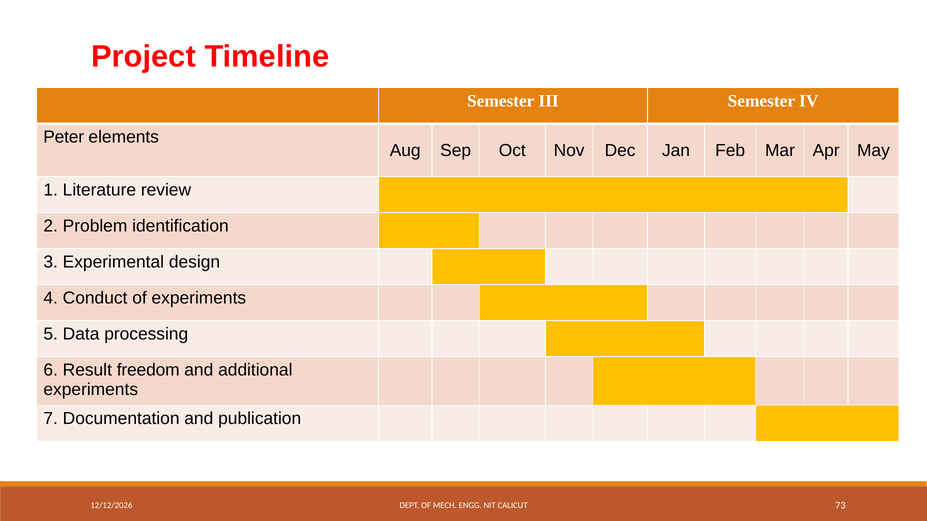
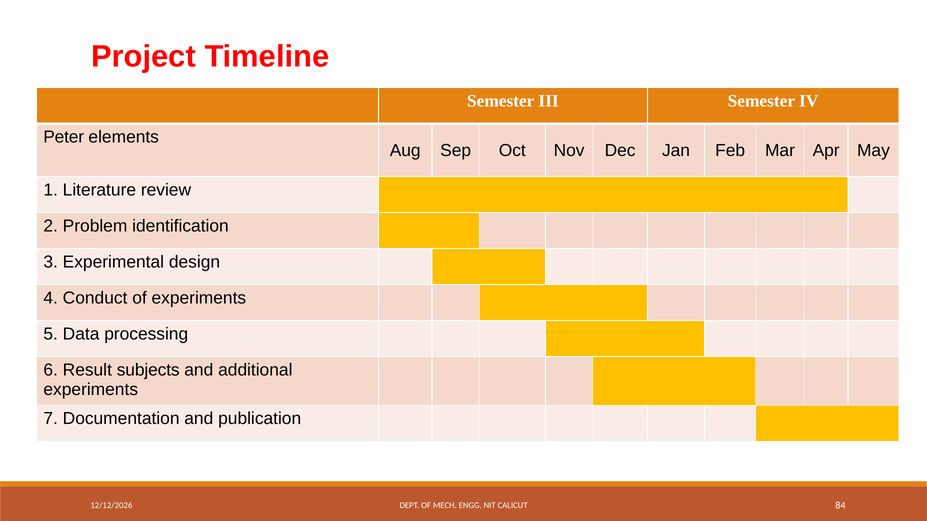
freedom: freedom -> subjects
73: 73 -> 84
